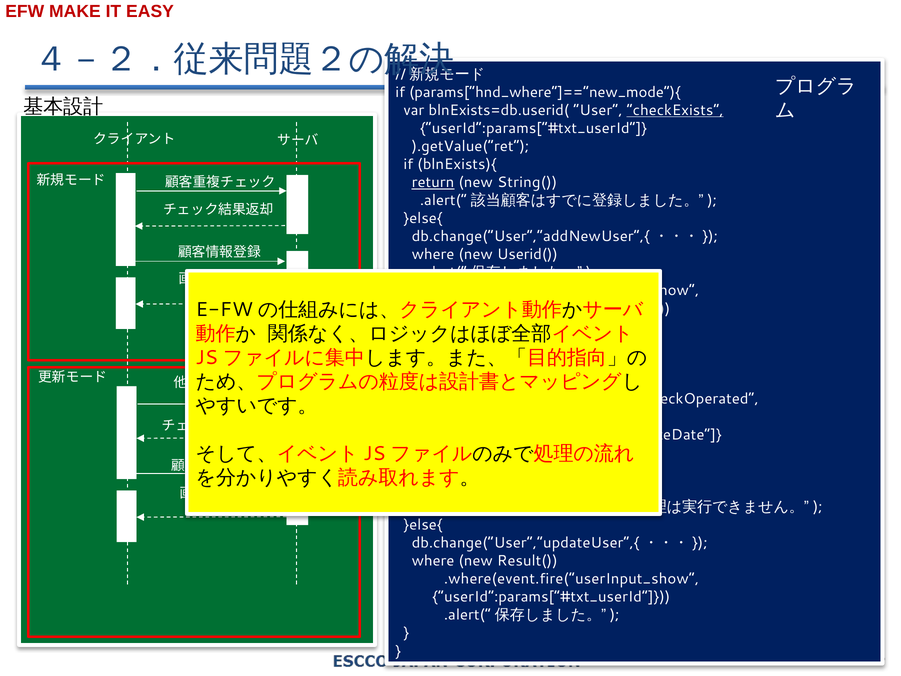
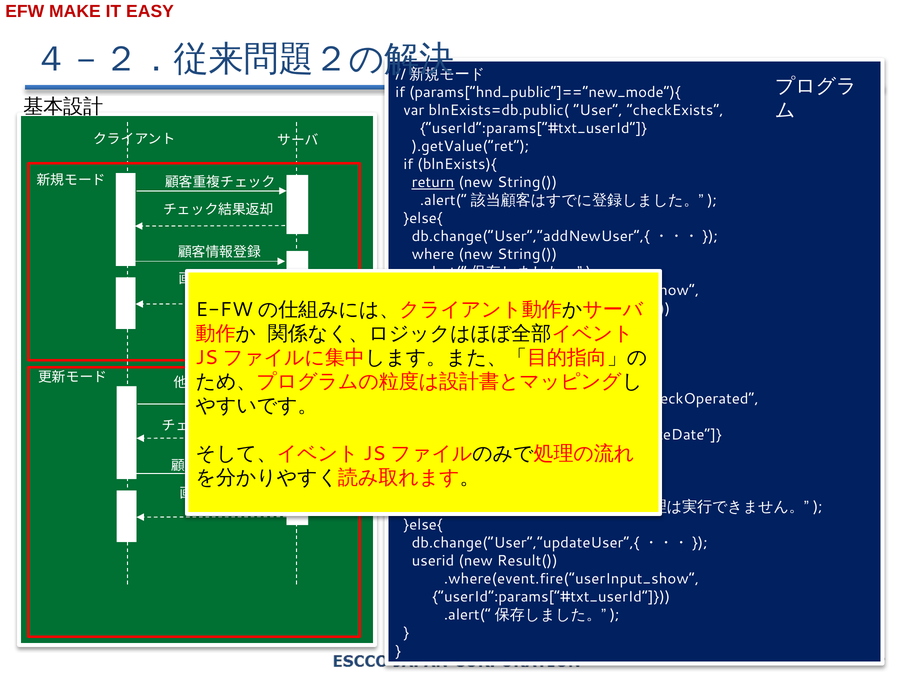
params[“hnd_where”]==“new_mode”){: params[“hnd_where”]==“new_mode”){ -> params[“hnd_public”]==“new_mode”){
blnExists=db.userid(: blnExists=db.userid( -> blnExists=db.public(
checkExists underline: present -> none
Userid( at (527, 254): Userid( -> String(
where at (433, 561): where -> userid
